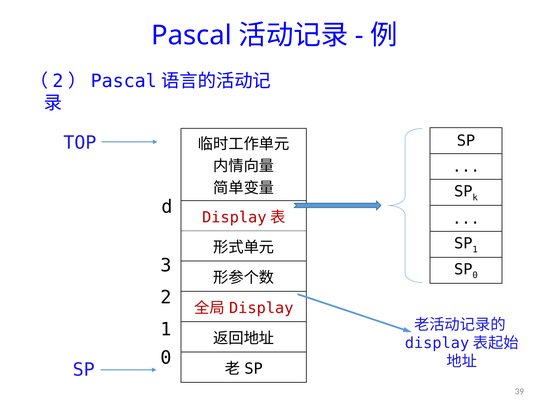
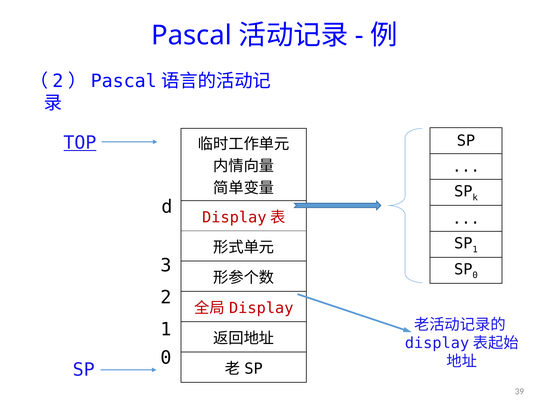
TOP underline: none -> present
